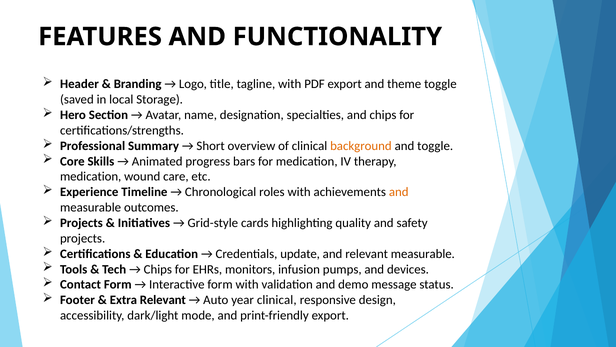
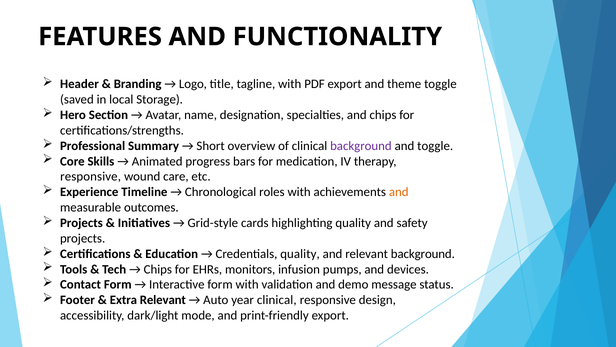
background at (361, 146) colour: orange -> purple
medication at (91, 176): medication -> responsive
Credentials update: update -> quality
relevant measurable: measurable -> background
